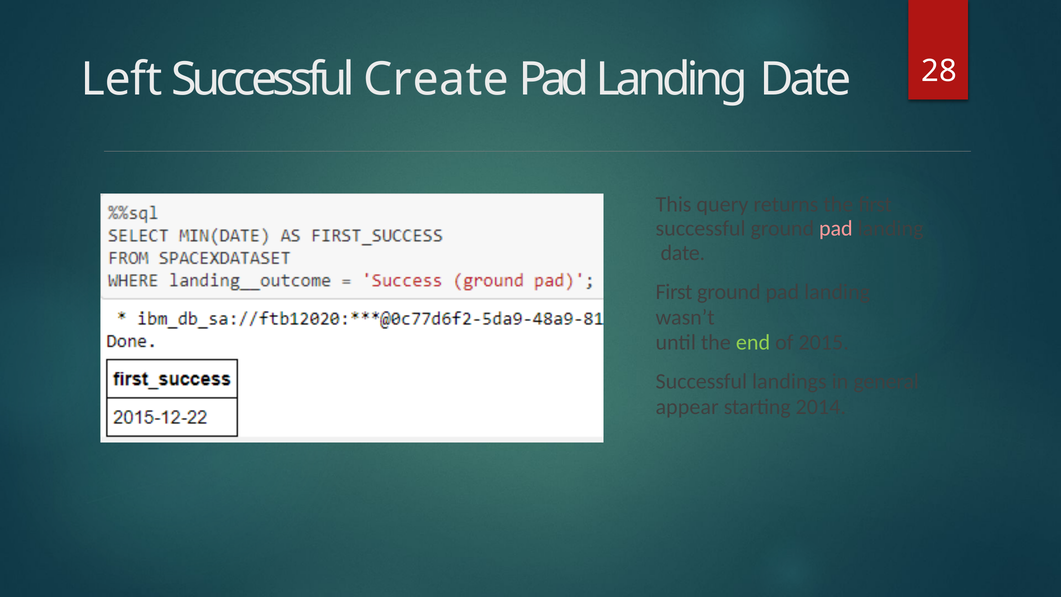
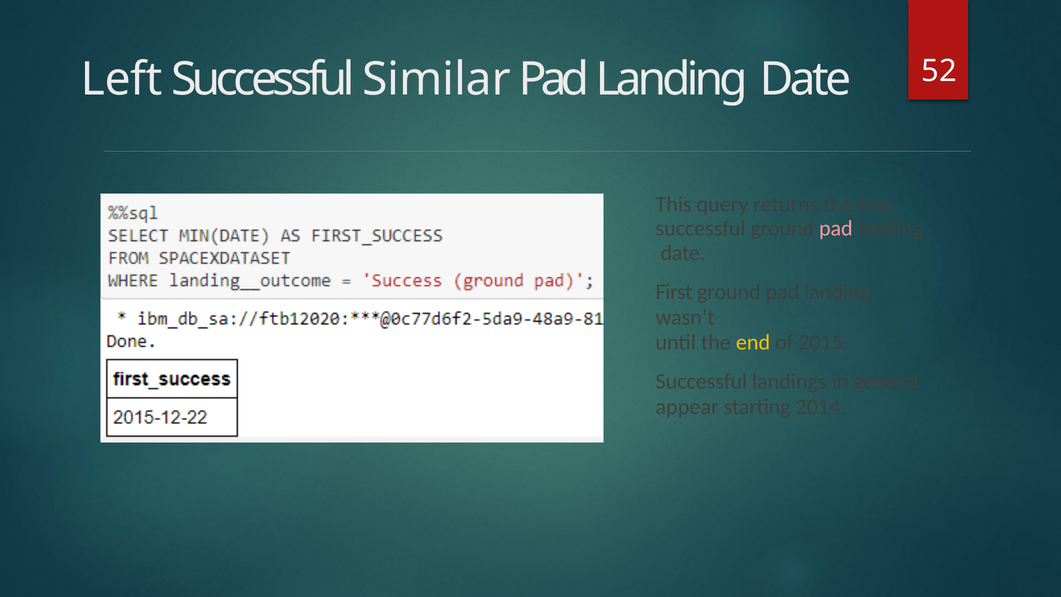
Create: Create -> Similar
28: 28 -> 52
end colour: light green -> yellow
